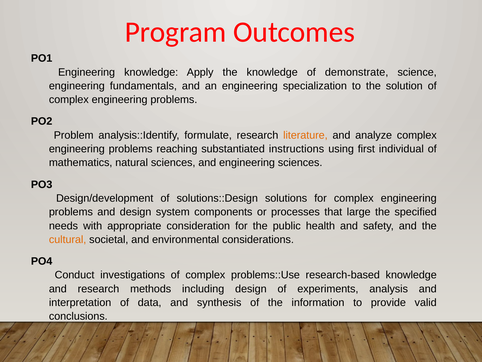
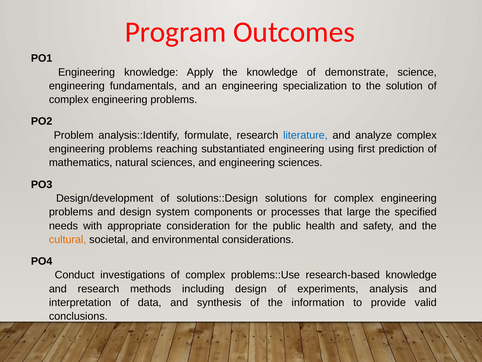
literature colour: orange -> blue
substantiated instructions: instructions -> engineering
individual: individual -> prediction
